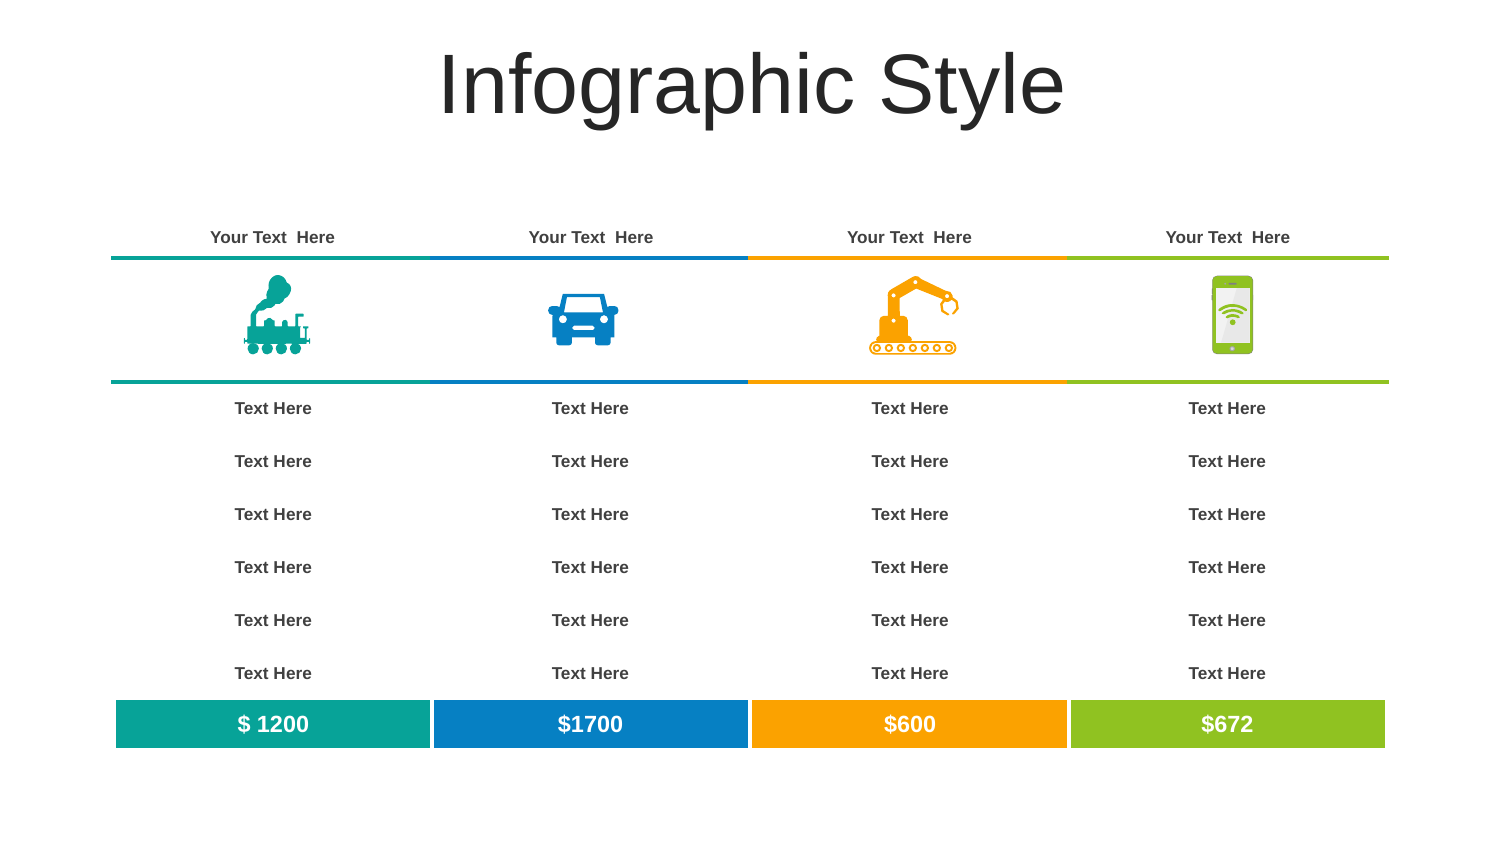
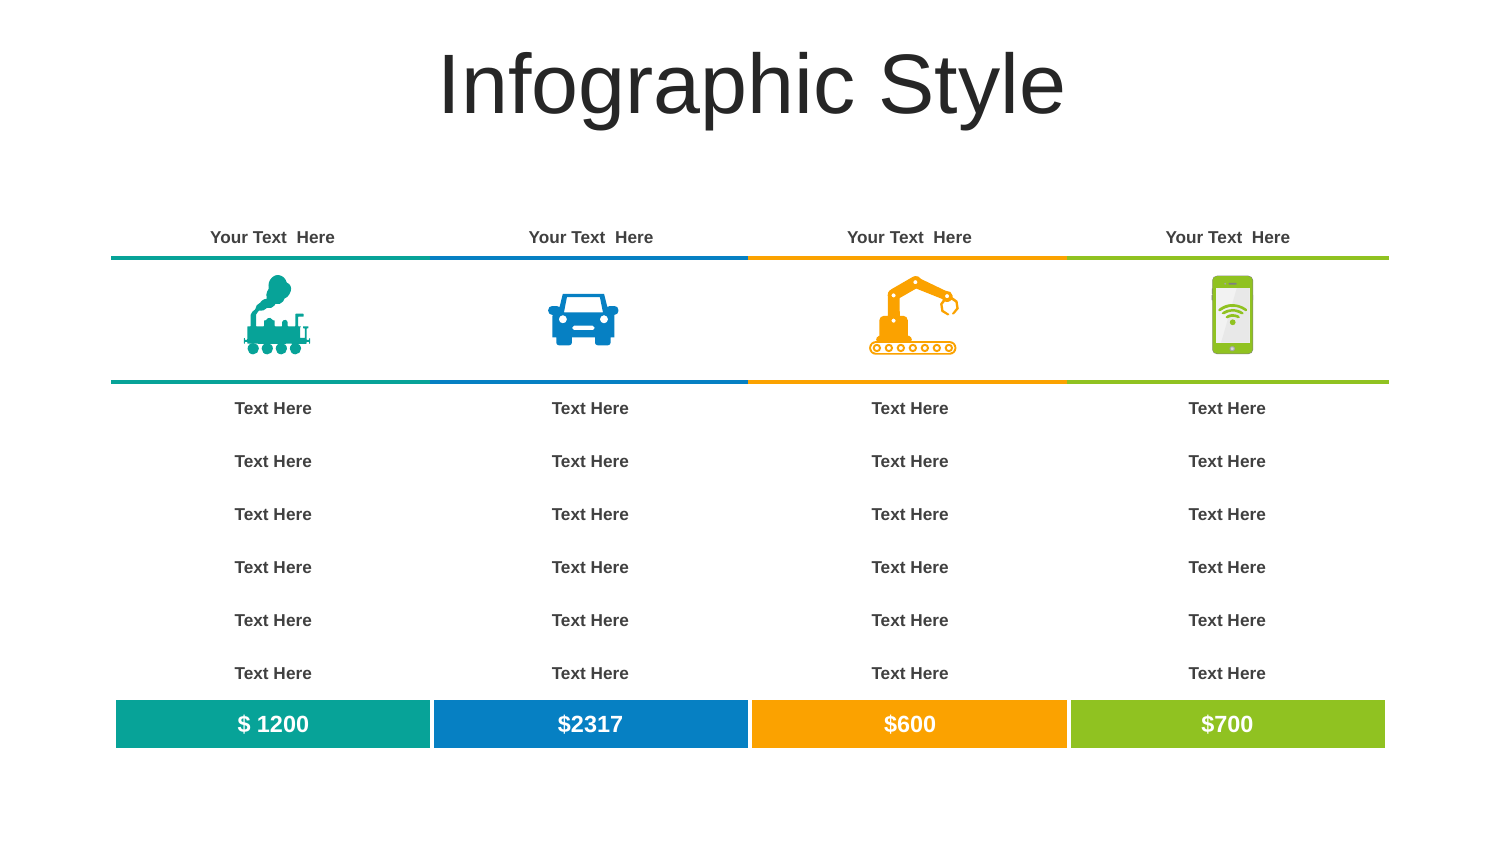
$1700: $1700 -> $2317
$672: $672 -> $700
